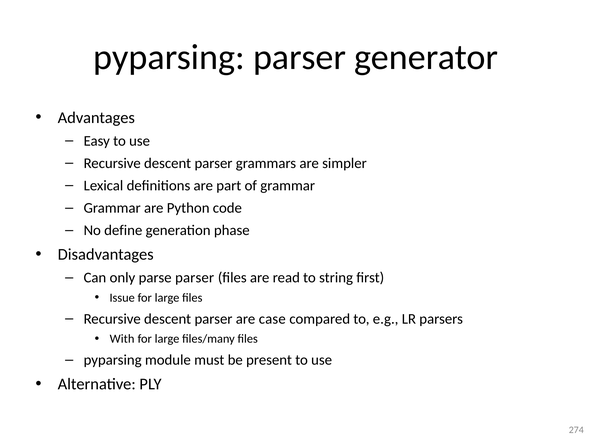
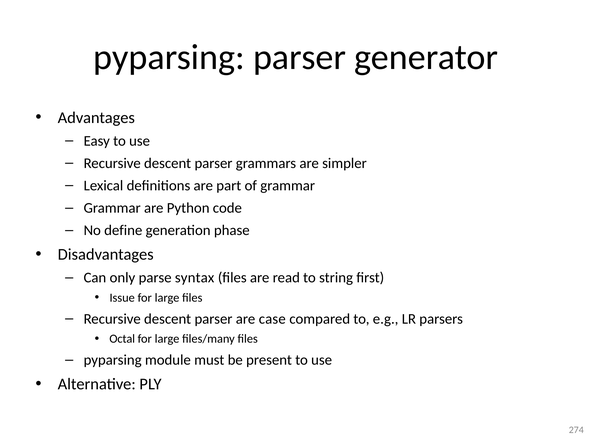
parse parser: parser -> syntax
With: With -> Octal
